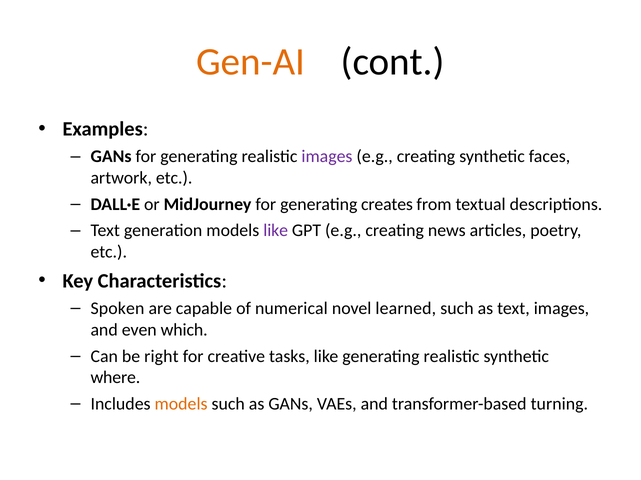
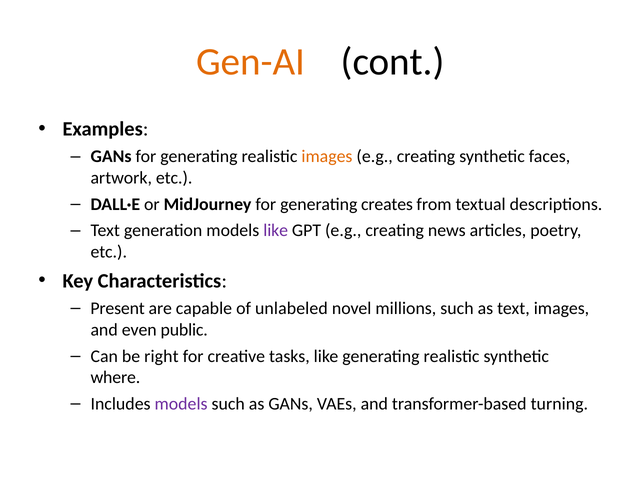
images at (327, 157) colour: purple -> orange
Spoken: Spoken -> Present
numerical: numerical -> unlabeled
learned: learned -> millions
which: which -> public
models at (181, 404) colour: orange -> purple
